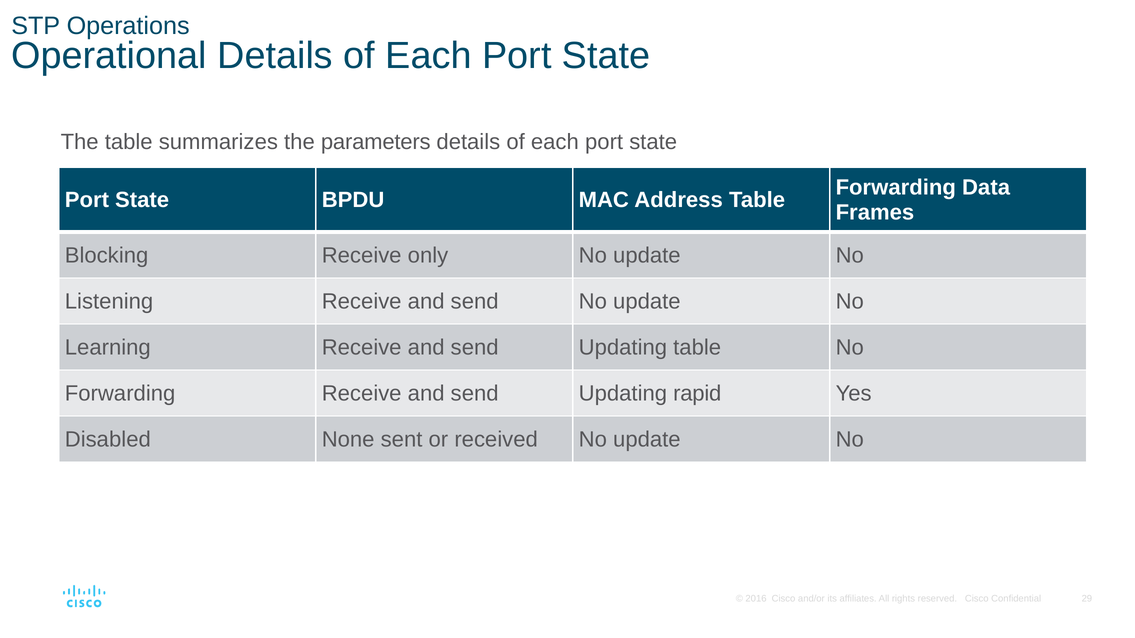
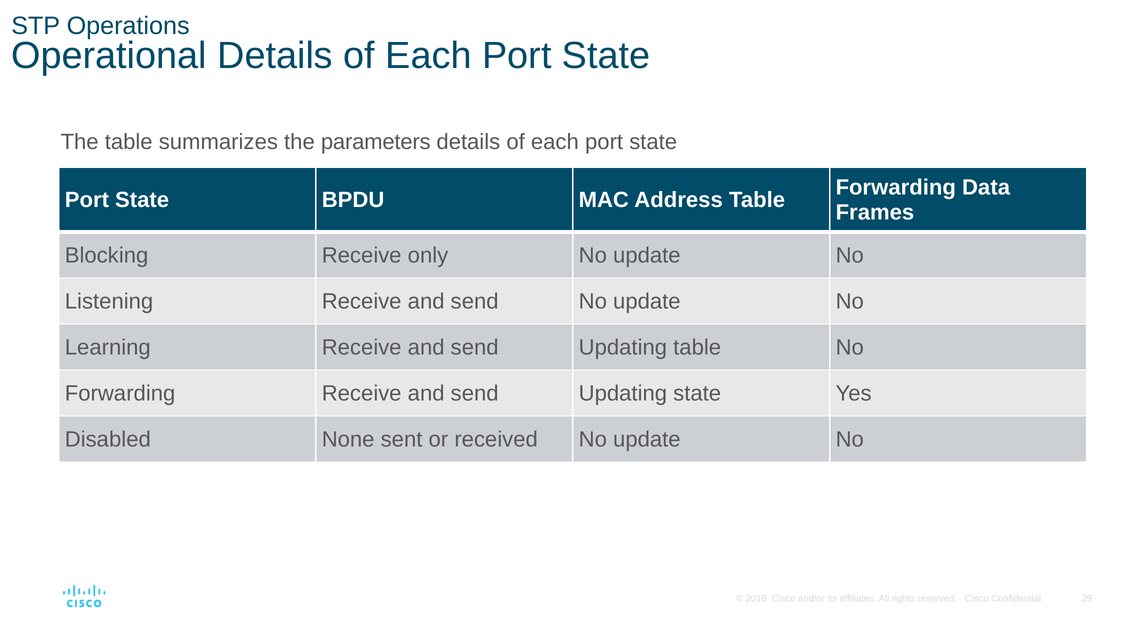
Updating rapid: rapid -> state
